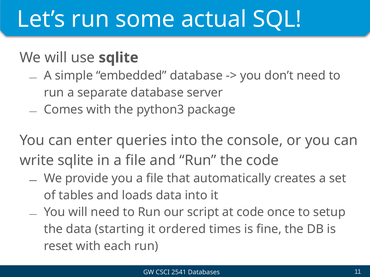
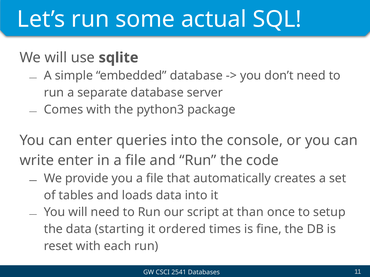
write sqlite: sqlite -> enter
at code: code -> than
